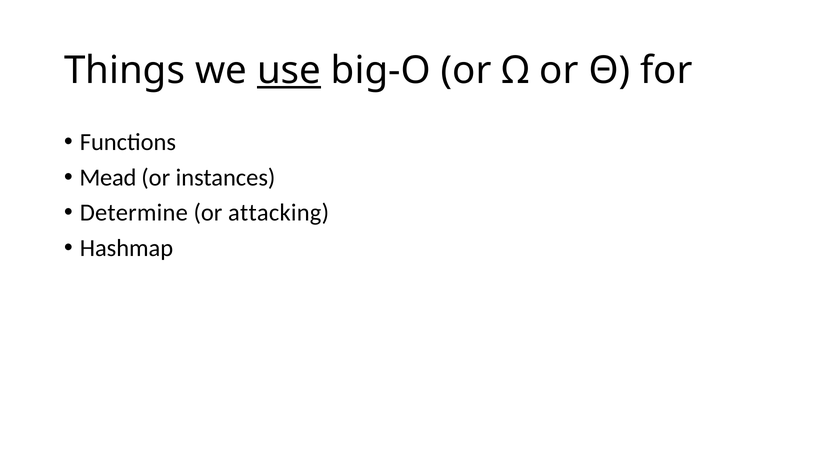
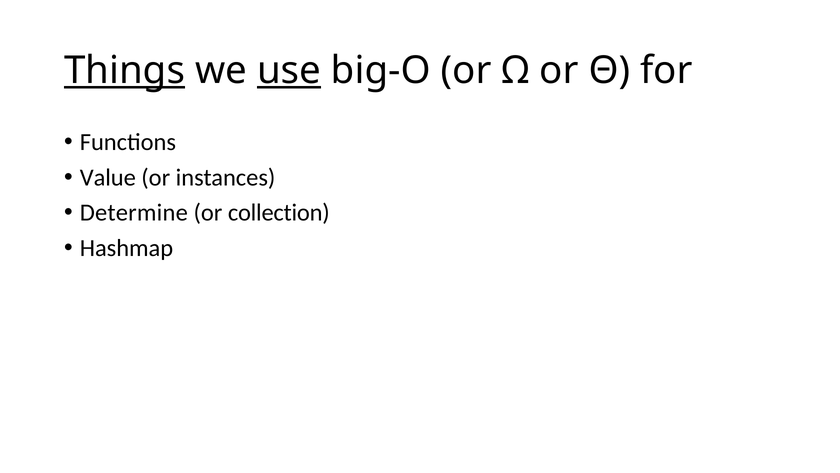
Things underline: none -> present
Mead: Mead -> Value
attacking: attacking -> collection
